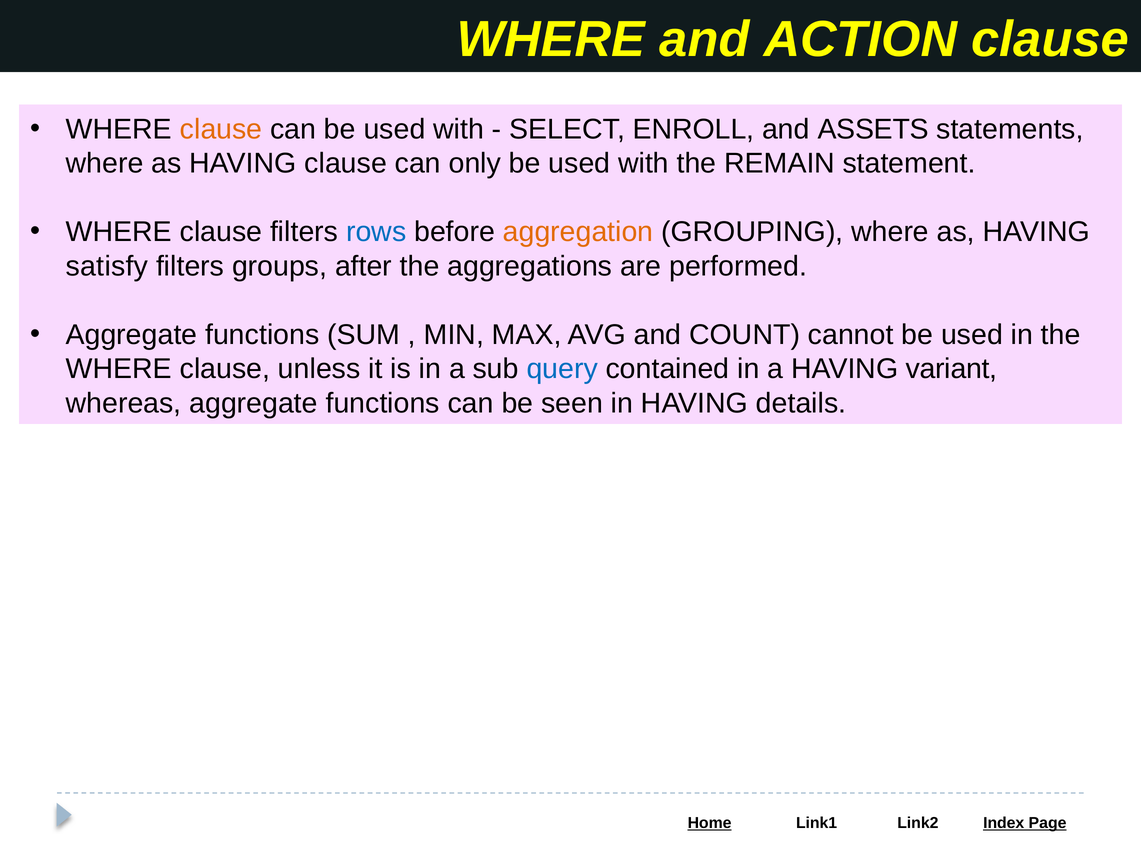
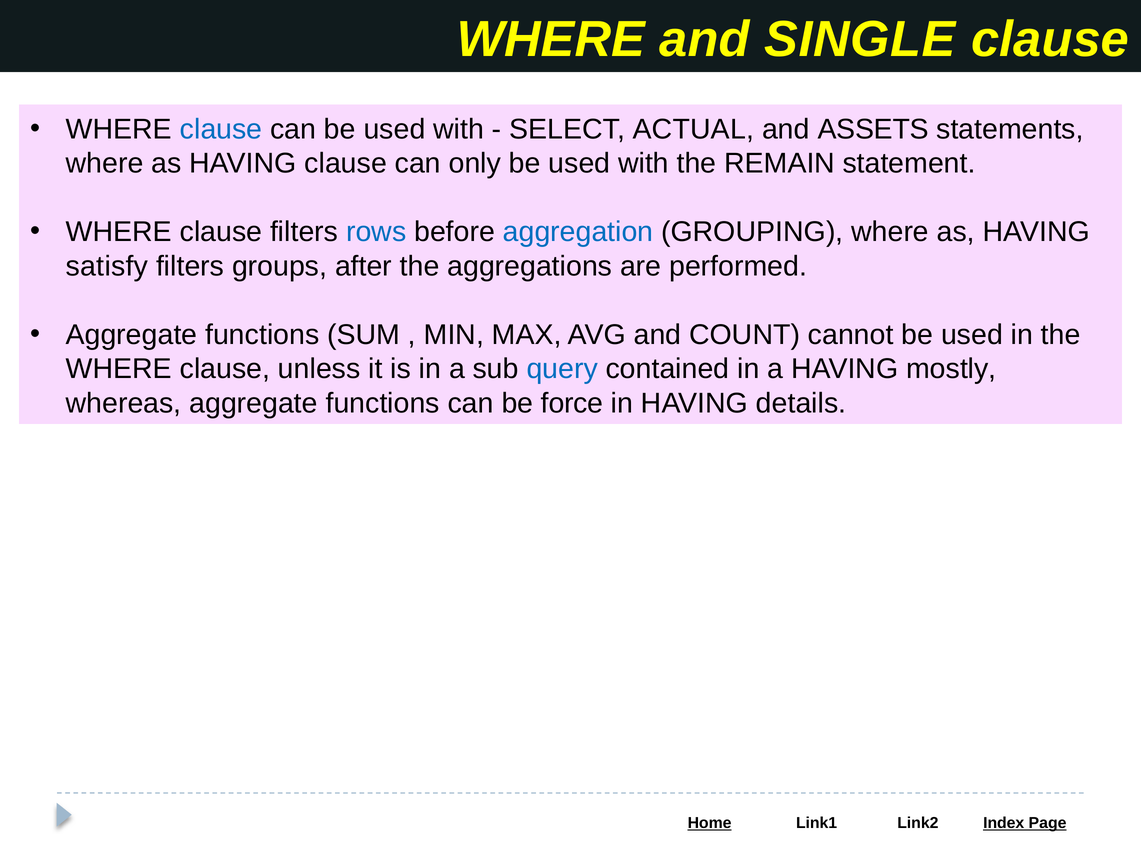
ACTION: ACTION -> SINGLE
clause at (221, 129) colour: orange -> blue
ENROLL: ENROLL -> ACTUAL
aggregation colour: orange -> blue
variant: variant -> mostly
seen: seen -> force
